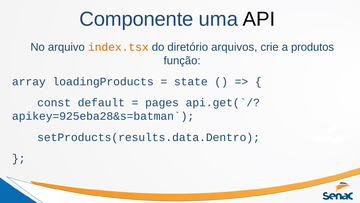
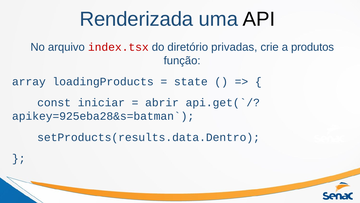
Componente: Componente -> Renderizada
index.tsx colour: orange -> red
arquivos: arquivos -> privadas
default: default -> iniciar
pages: pages -> abrir
